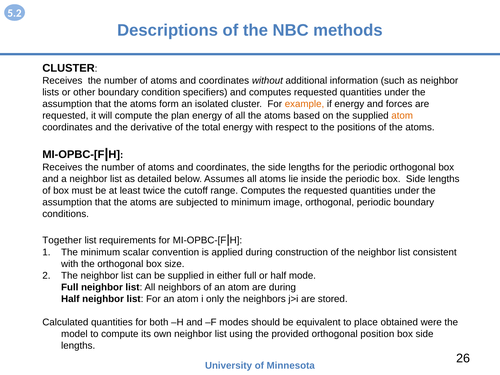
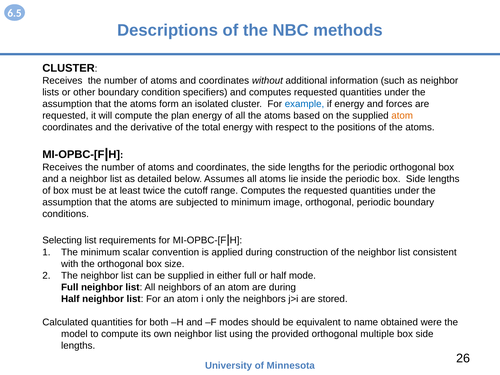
5.2: 5.2 -> 6.5
example colour: orange -> blue
Together: Together -> Selecting
place: place -> name
position: position -> multiple
